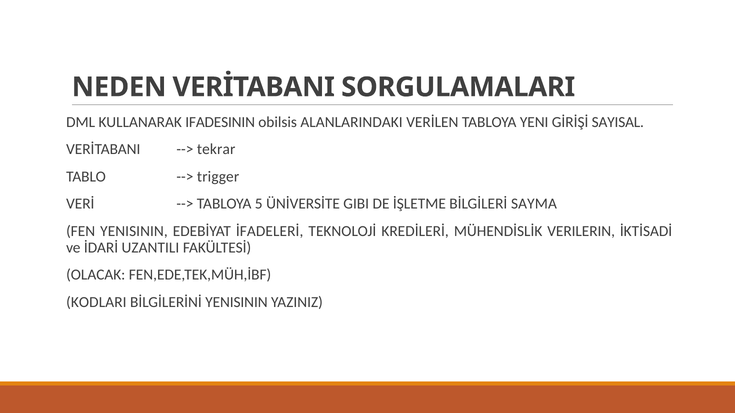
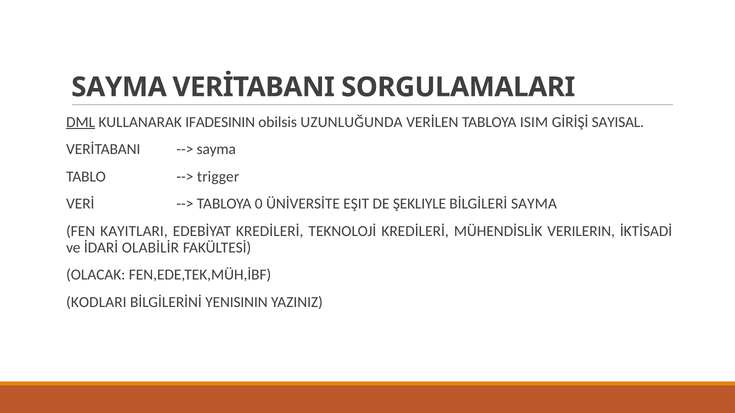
NEDEN at (119, 87): NEDEN -> SAYMA
DML underline: none -> present
ALANLARINDAKI: ALANLARINDAKI -> UZUNLUĞUNDA
YENI: YENI -> ISIM
tekrar at (216, 150): tekrar -> sayma
5: 5 -> 0
GIBI: GIBI -> EŞIT
İŞLETME: İŞLETME -> ŞEKLIYLE
FEN YENISININ: YENISININ -> KAYITLARI
EDEBİYAT İFADELERİ: İFADELERİ -> KREDİLERİ
UZANTILI: UZANTILI -> OLABİLİR
